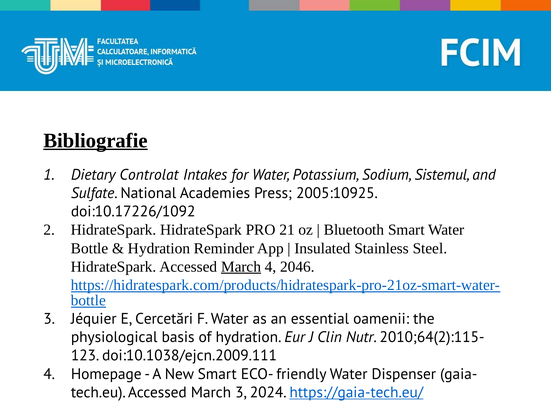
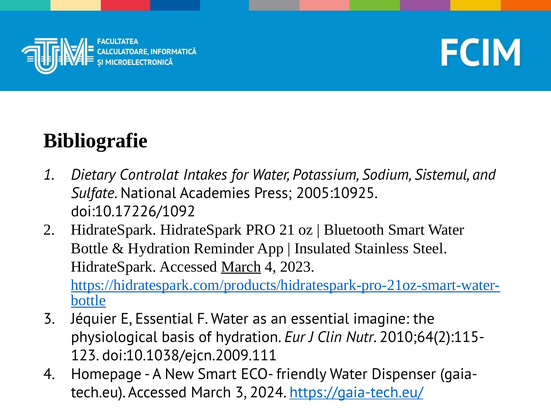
Bibliografie underline: present -> none
2046: 2046 -> 2023
E Cercetări: Cercetări -> Essential
oamenii: oamenii -> imagine
